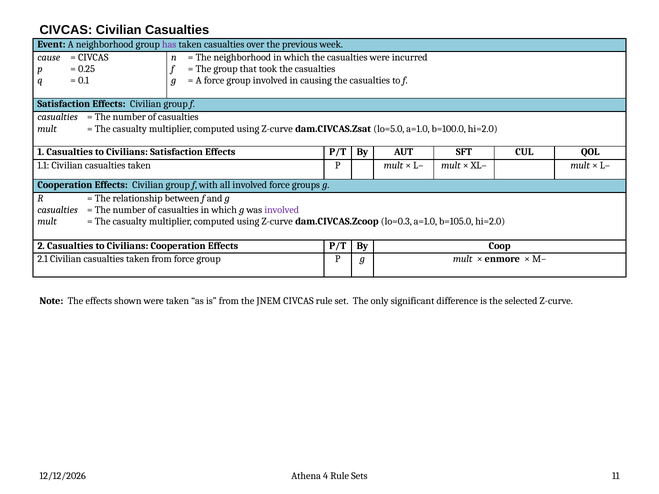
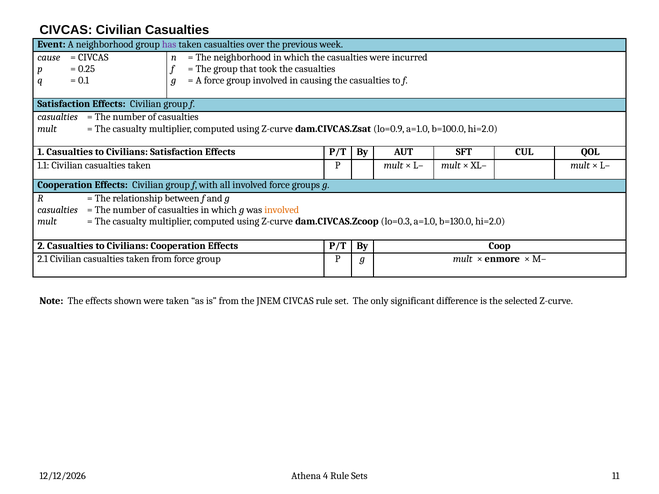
lo=5.0: lo=5.0 -> lo=0.9
involved at (282, 210) colour: purple -> orange
b=105.0: b=105.0 -> b=130.0
